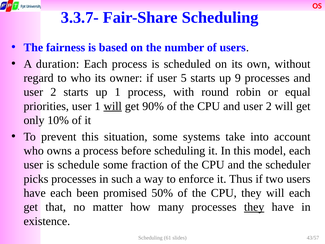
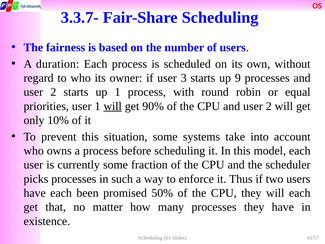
5: 5 -> 3
schedule: schedule -> currently
they at (254, 207) underline: present -> none
